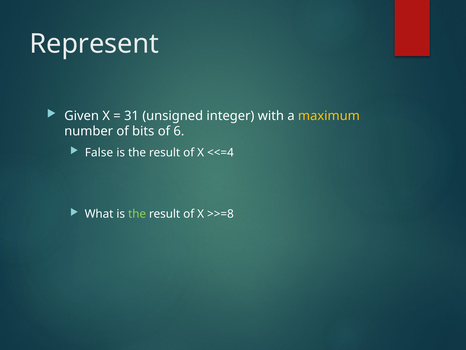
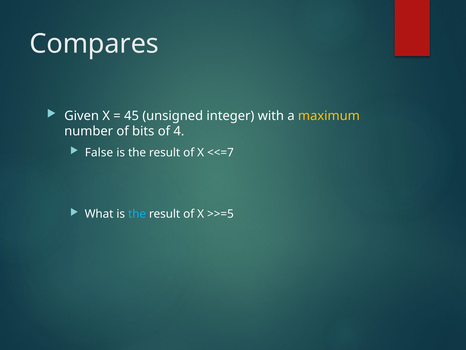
Represent: Represent -> Compares
31: 31 -> 45
6: 6 -> 4
<<=4: <<=4 -> <<=7
the at (137, 214) colour: light green -> light blue
>>=8: >>=8 -> >>=5
